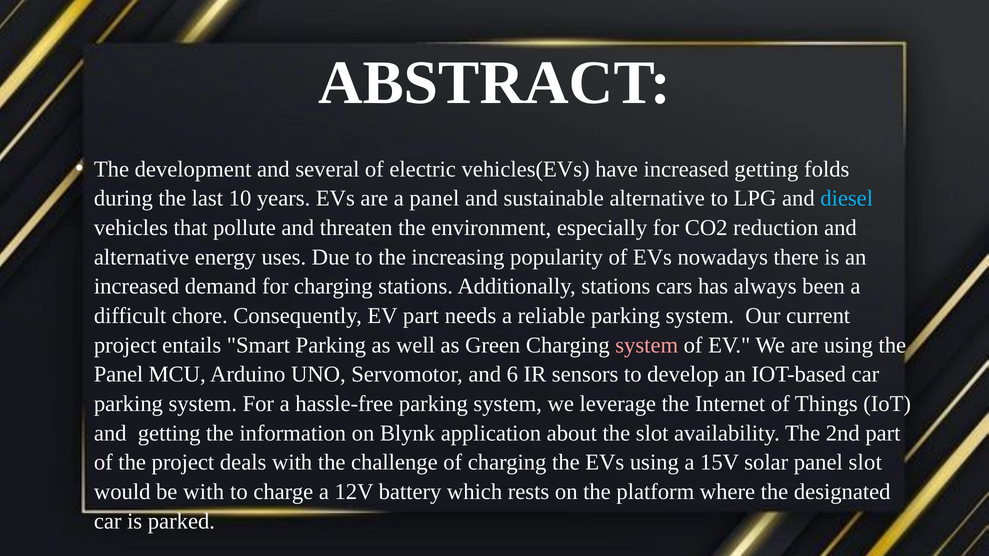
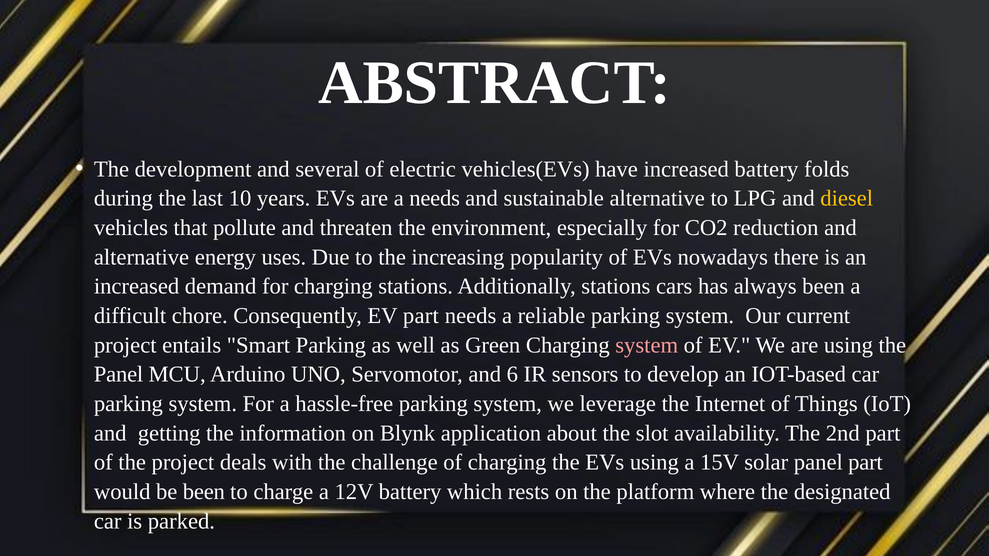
increased getting: getting -> battery
a panel: panel -> needs
diesel colour: light blue -> yellow
panel slot: slot -> part
be with: with -> been
